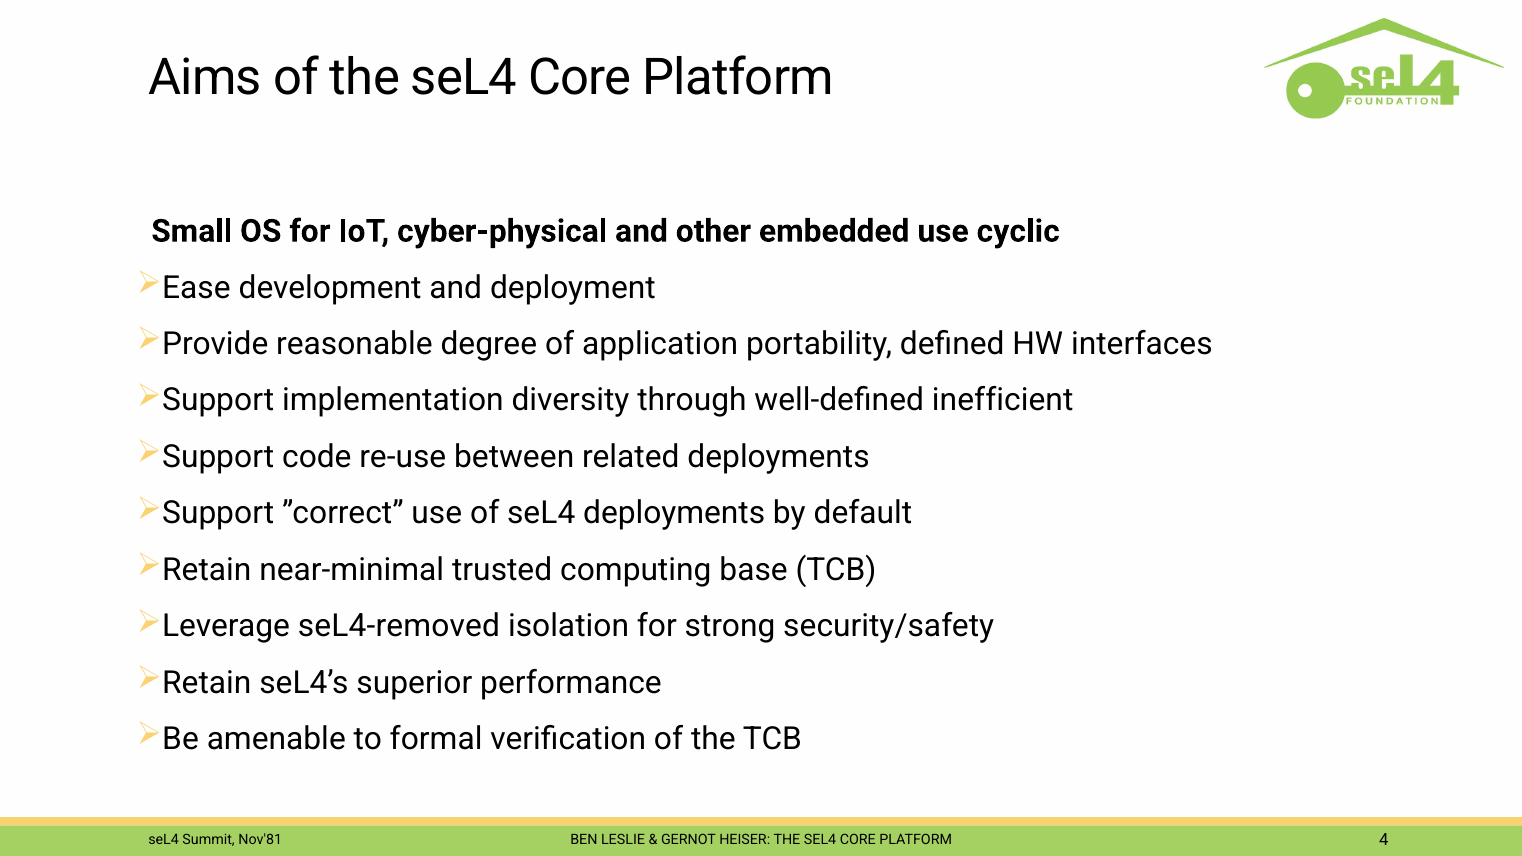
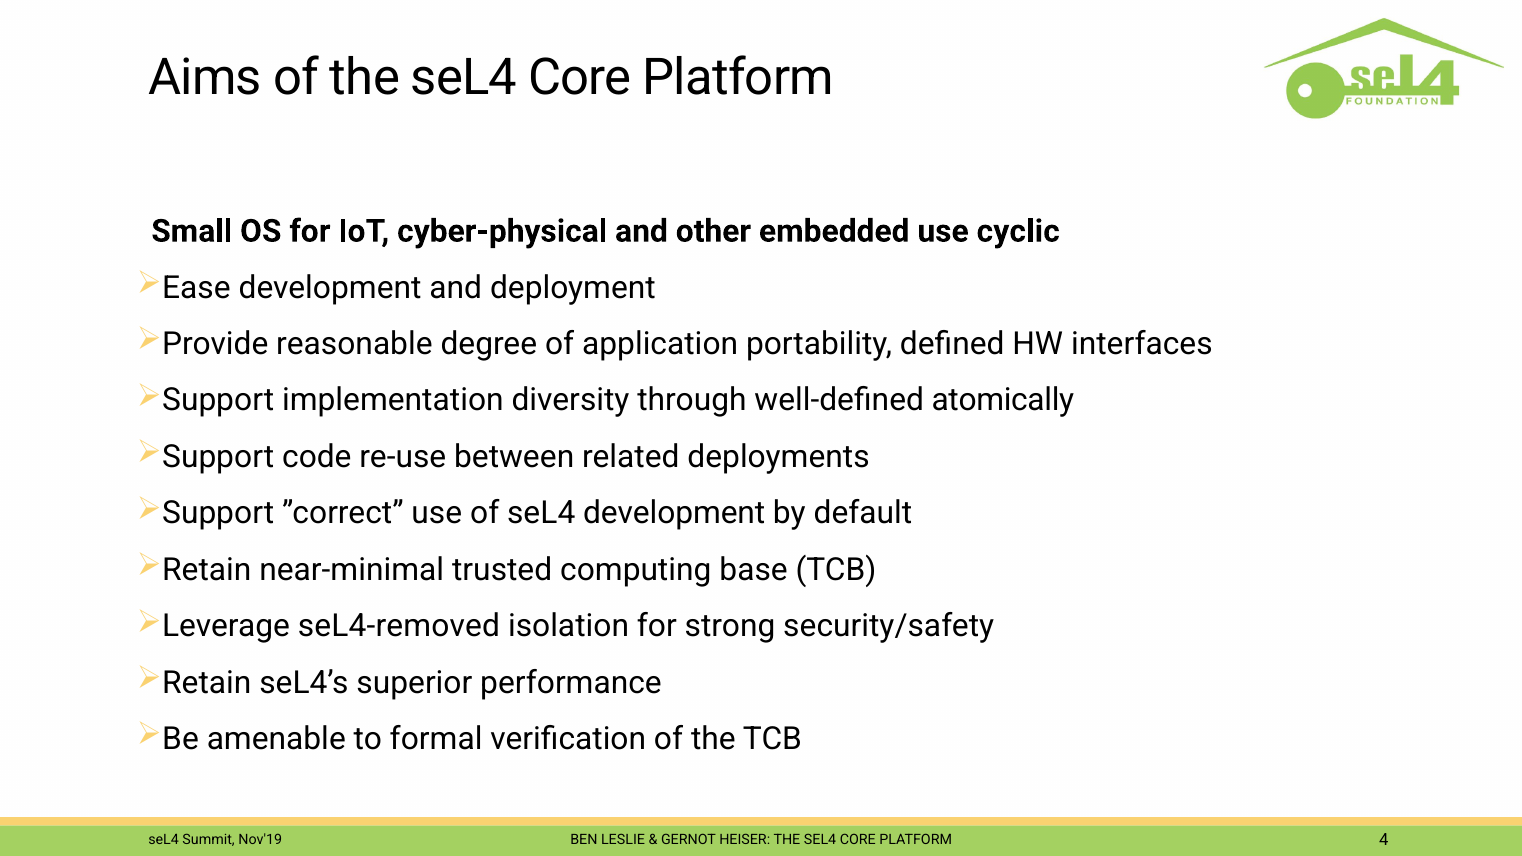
inefficient: inefficient -> atomically
seL4 deployments: deployments -> development
Nov'81: Nov'81 -> Nov'19
